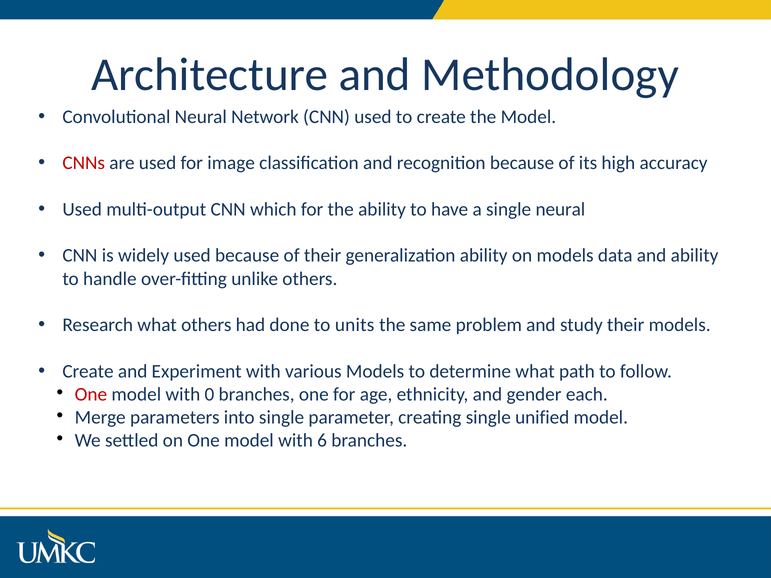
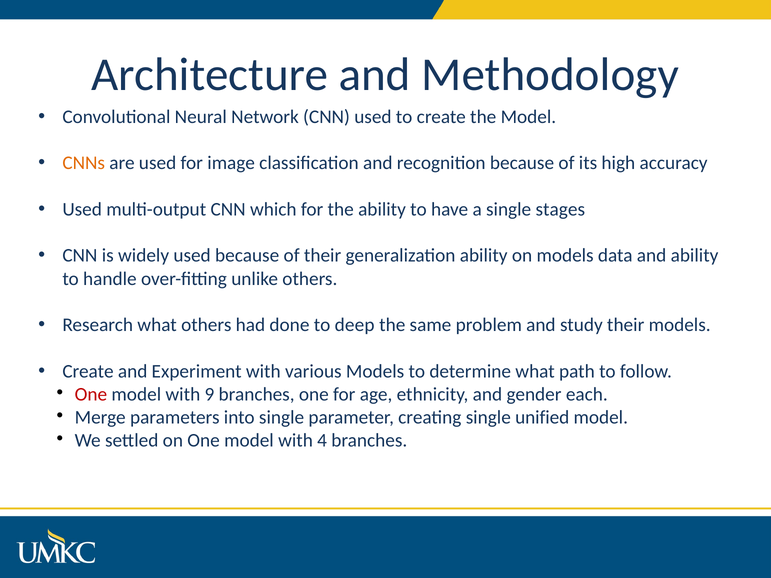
CNNs colour: red -> orange
single neural: neural -> stages
units: units -> deep
0: 0 -> 9
6: 6 -> 4
